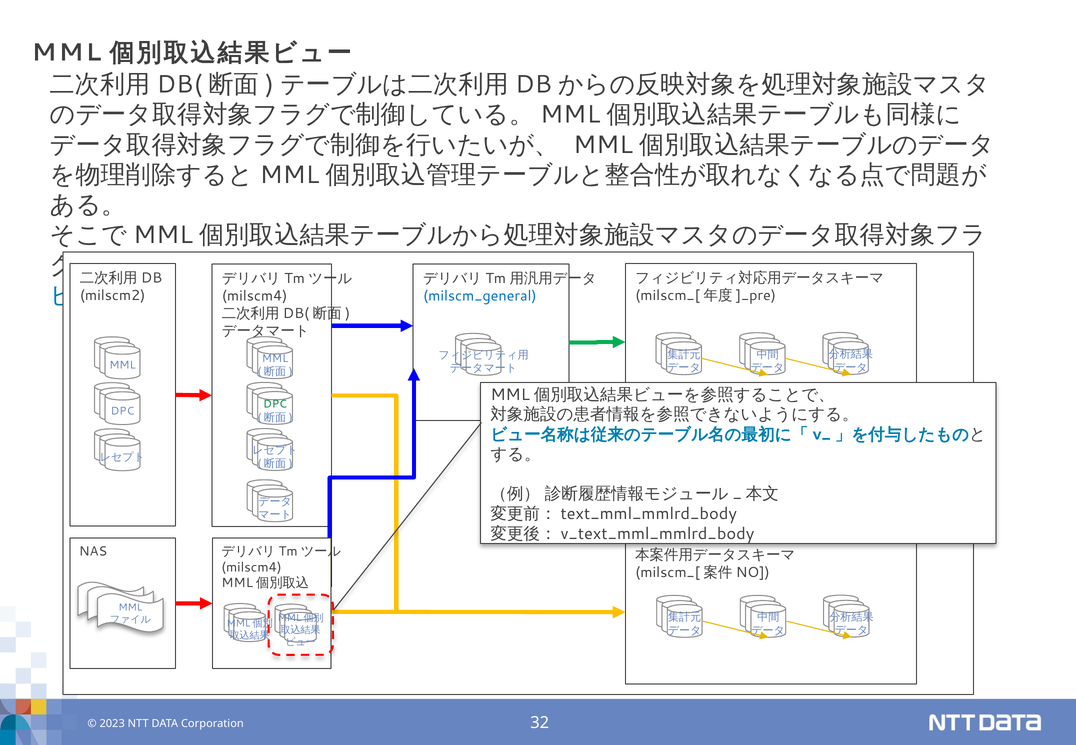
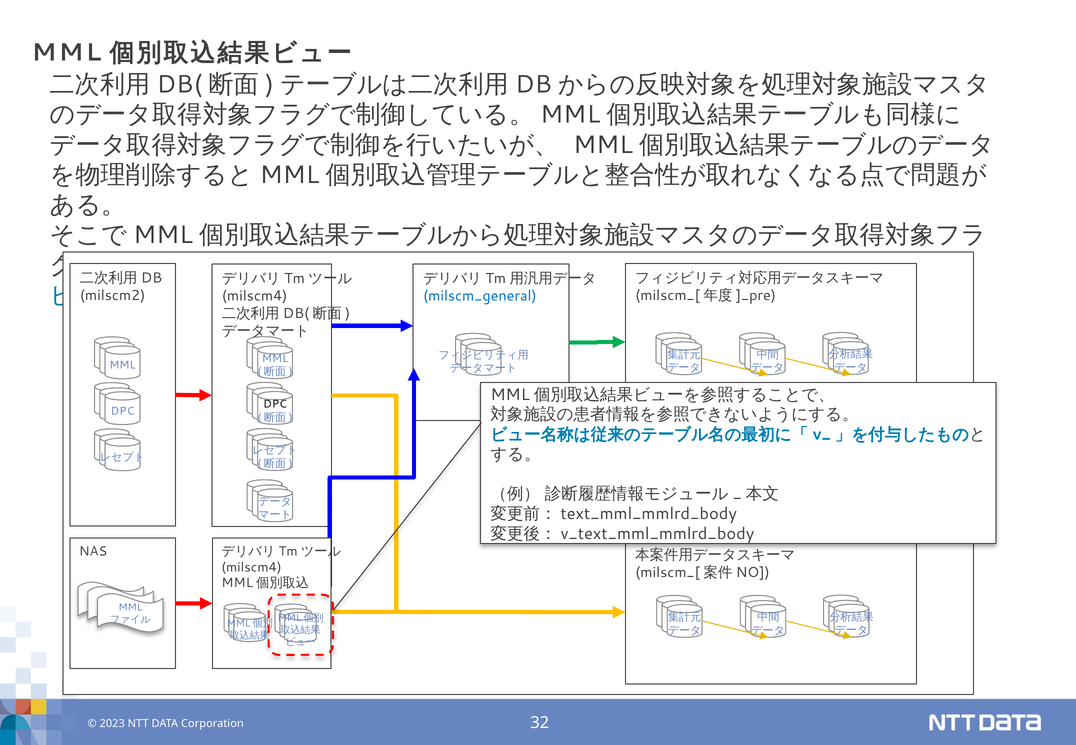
DPC at (275, 404) colour: green -> black
